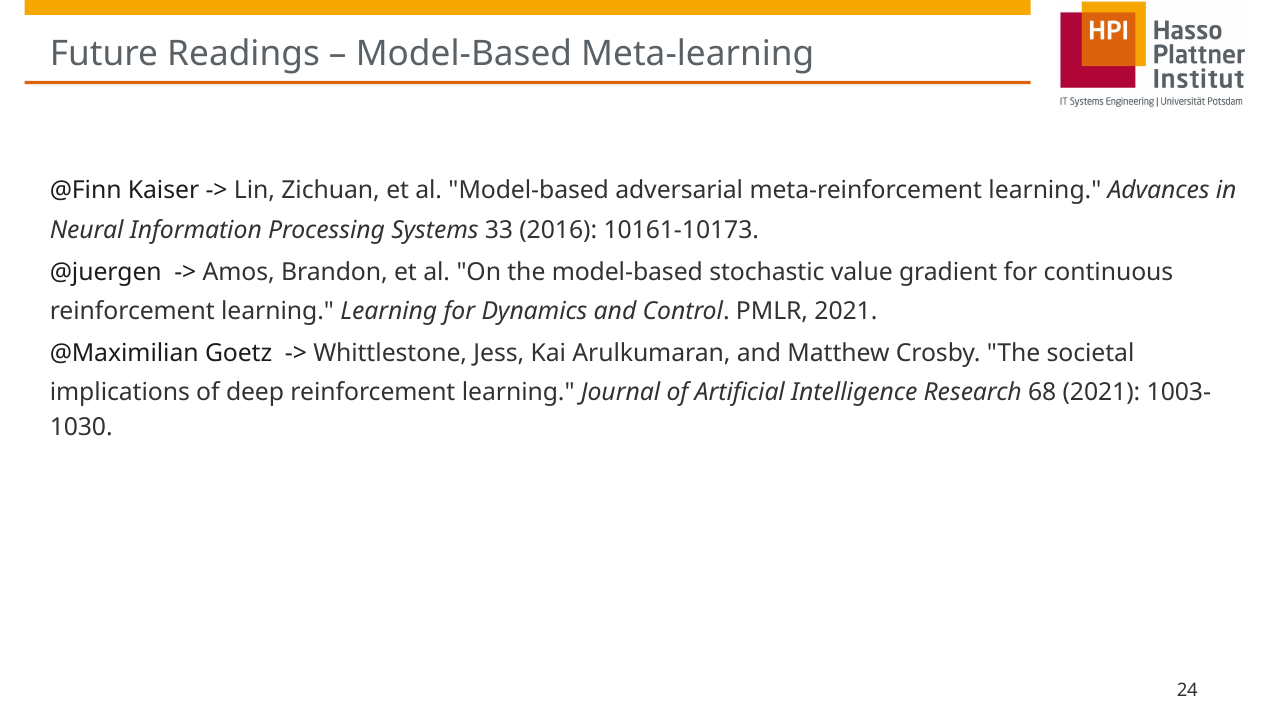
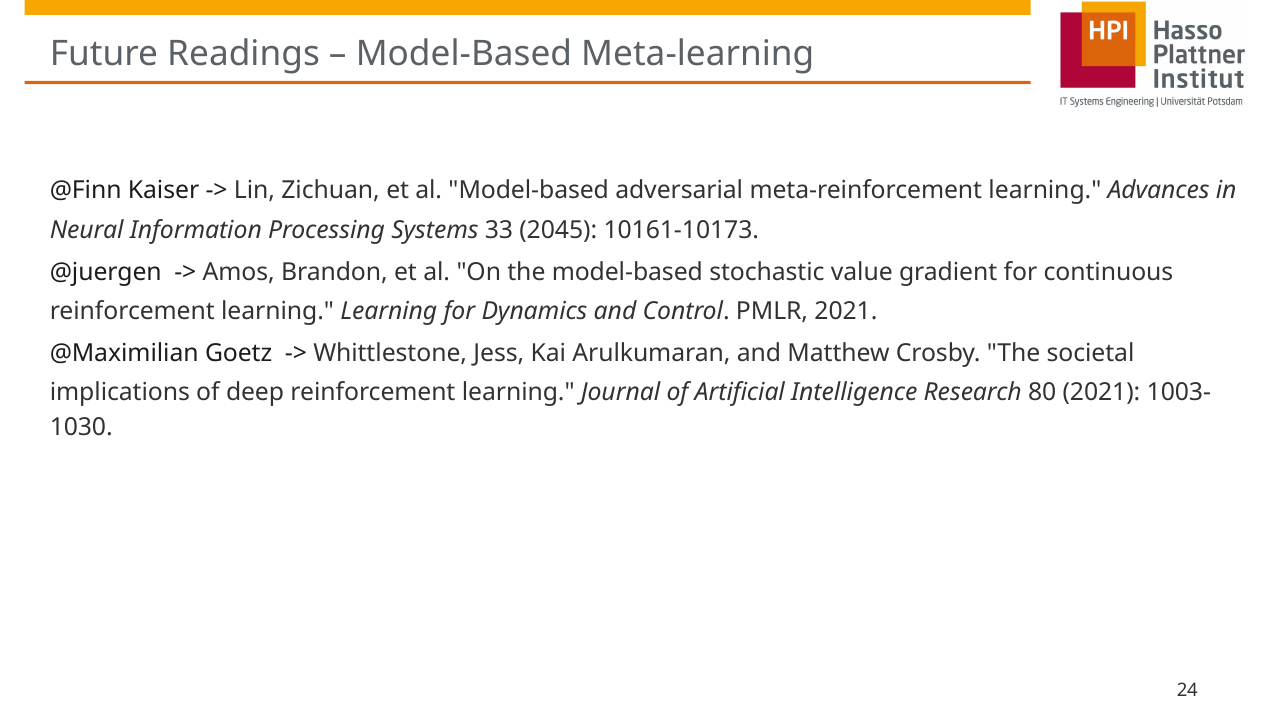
2016: 2016 -> 2045
68: 68 -> 80
